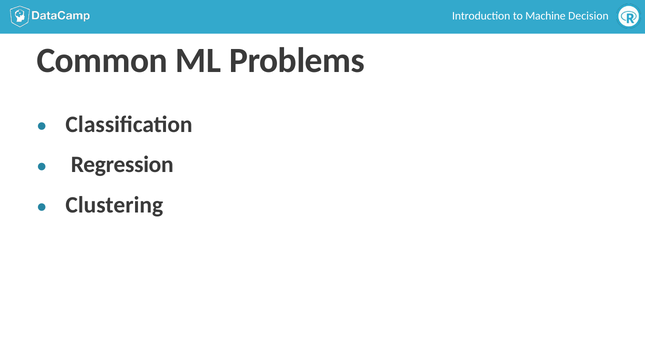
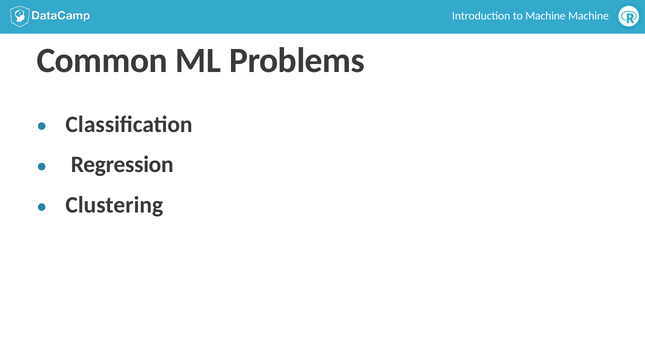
Machine Decision: Decision -> Machine
